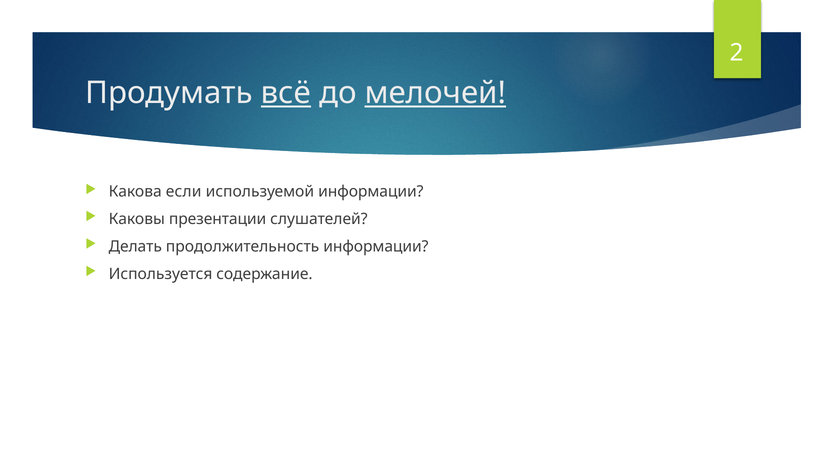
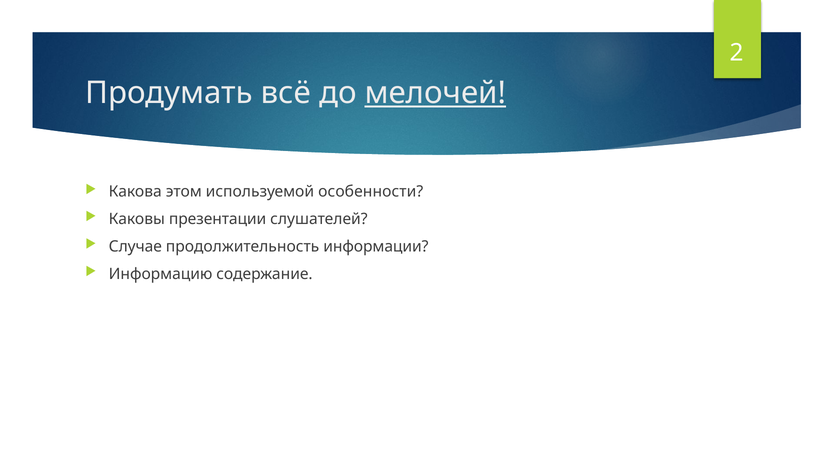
всё underline: present -> none
если: если -> этом
используемой информации: информации -> особенности
Делать: Делать -> Случае
Используется: Используется -> Информацию
